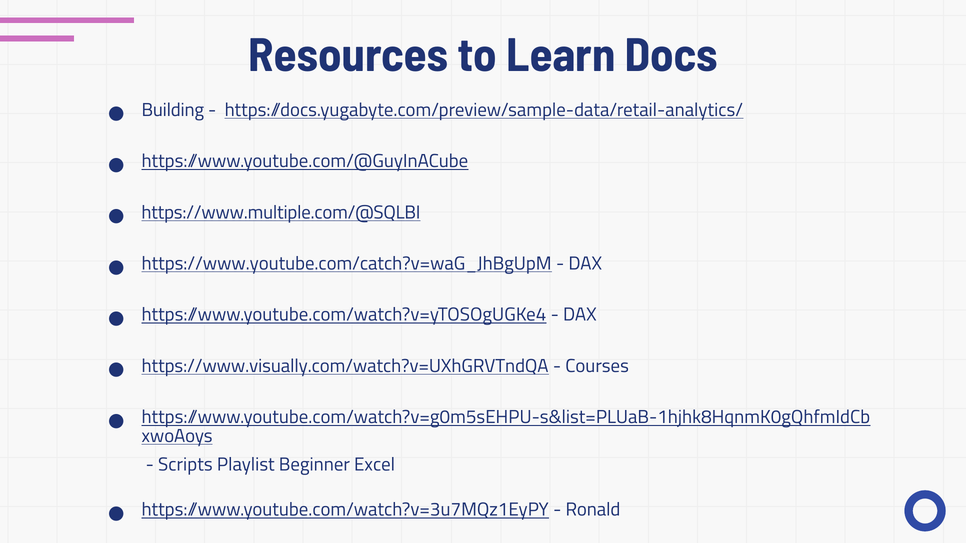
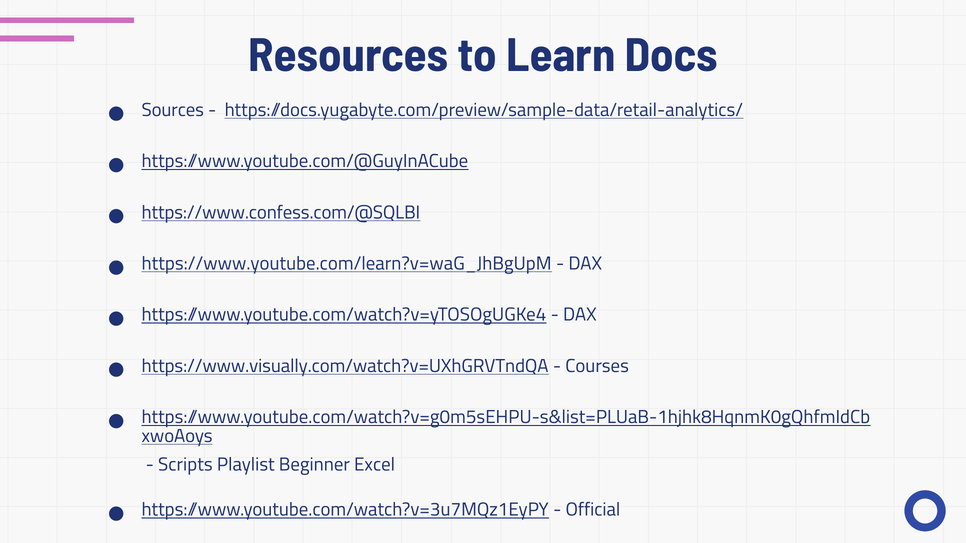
Building: Building -> Sources
https://www.multiple.com/@SQLBI: https://www.multiple.com/@SQLBI -> https://www.confess.com/@SQLBI
https://www.youtube.com/catch?v=waG_JhBgUpM: https://www.youtube.com/catch?v=waG_JhBgUpM -> https://www.youtube.com/learn?v=waG_JhBgUpM
Ronald at (593, 510): Ronald -> Official
